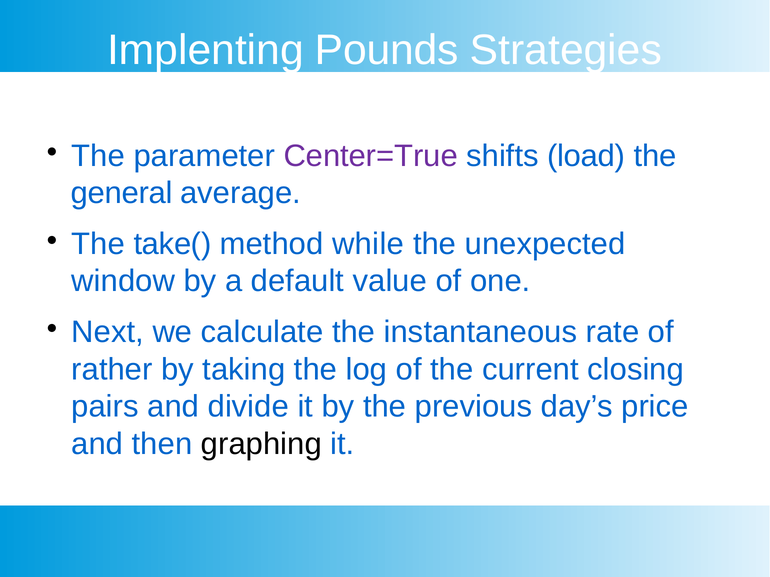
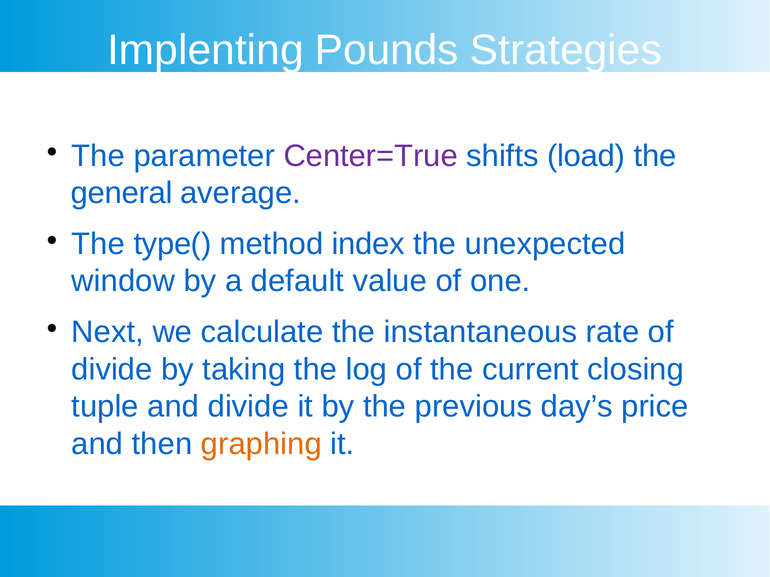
take(: take( -> type(
while: while -> index
rather at (112, 370): rather -> divide
pairs: pairs -> tuple
graphing colour: black -> orange
